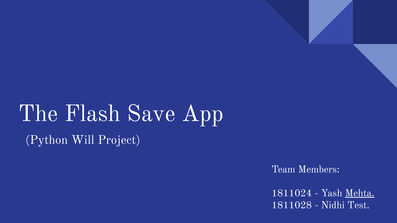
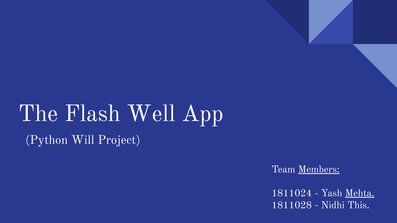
Save: Save -> Well
Members underline: none -> present
Test: Test -> This
